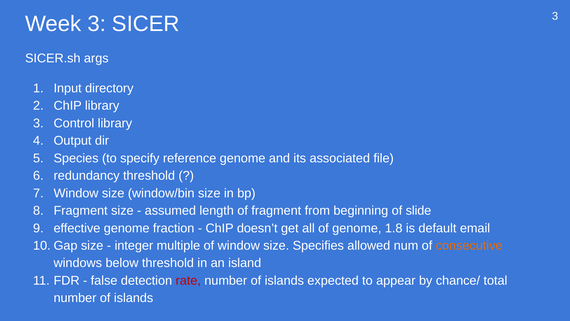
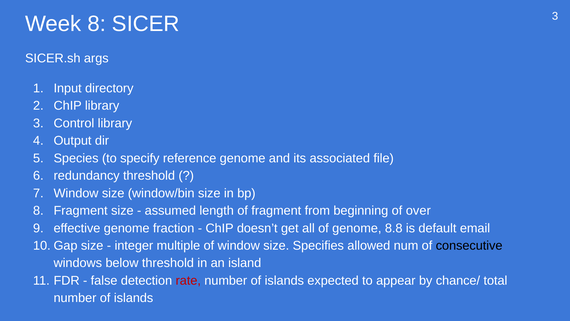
Week 3: 3 -> 8
slide: slide -> over
1.8: 1.8 -> 8.8
consecutive colour: orange -> black
